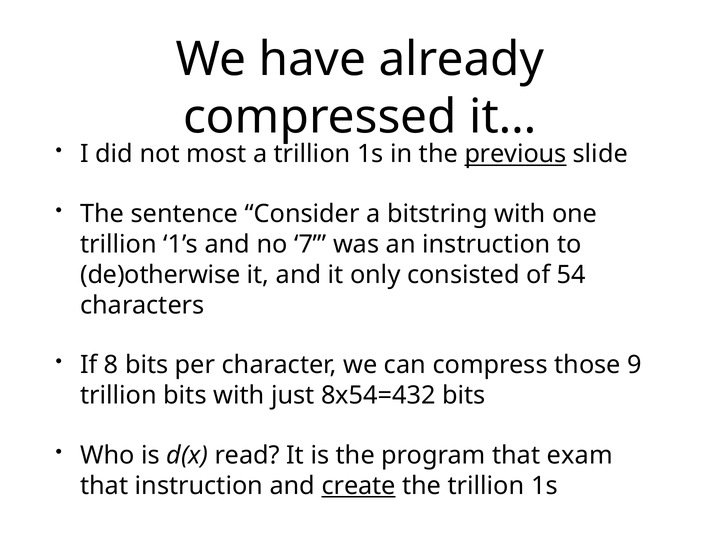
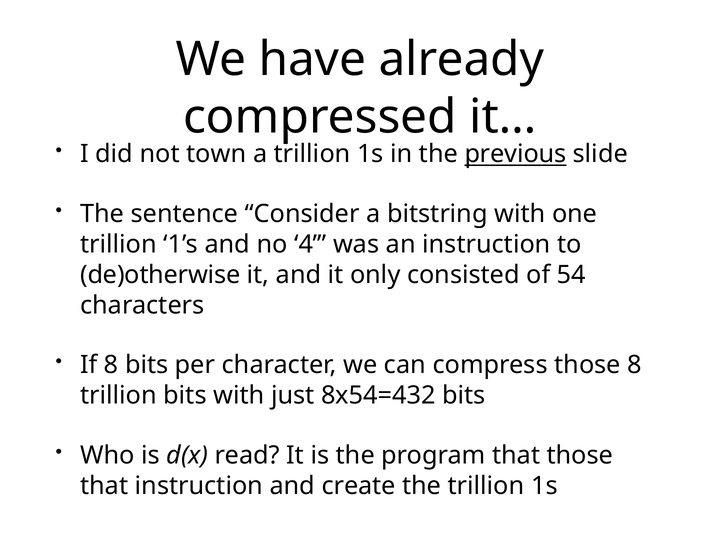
most: most -> town
7: 7 -> 4
those 9: 9 -> 8
that exam: exam -> those
create underline: present -> none
